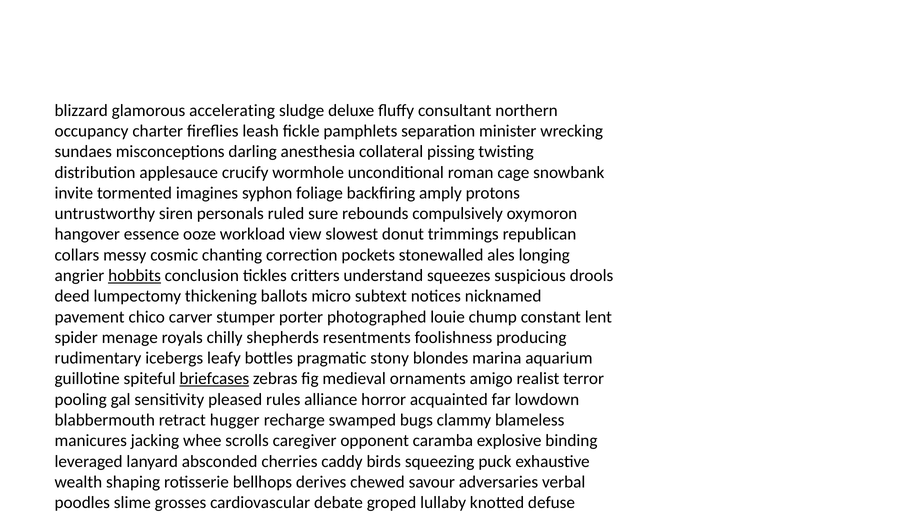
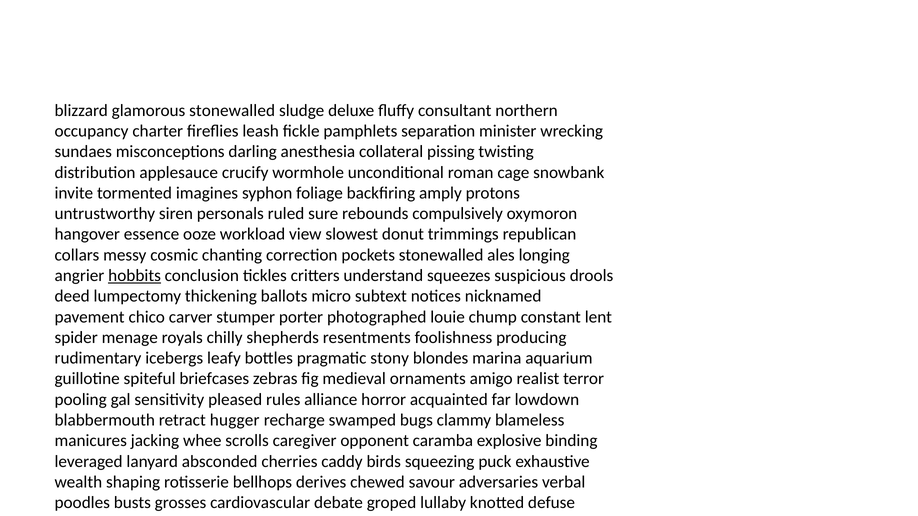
glamorous accelerating: accelerating -> stonewalled
briefcases underline: present -> none
poodles slime: slime -> busts
